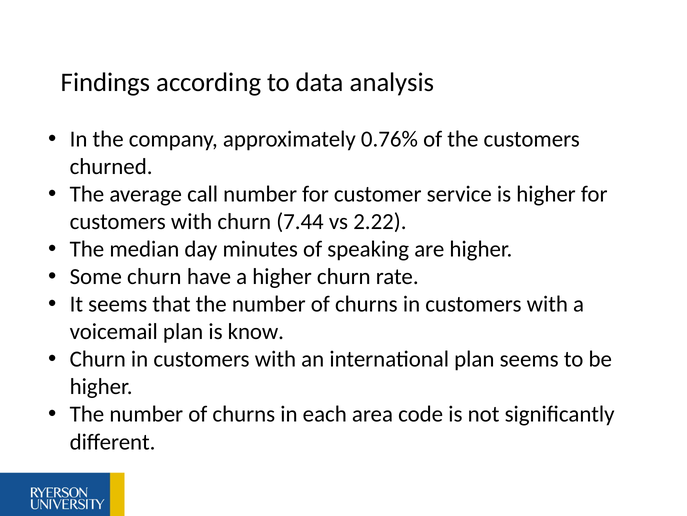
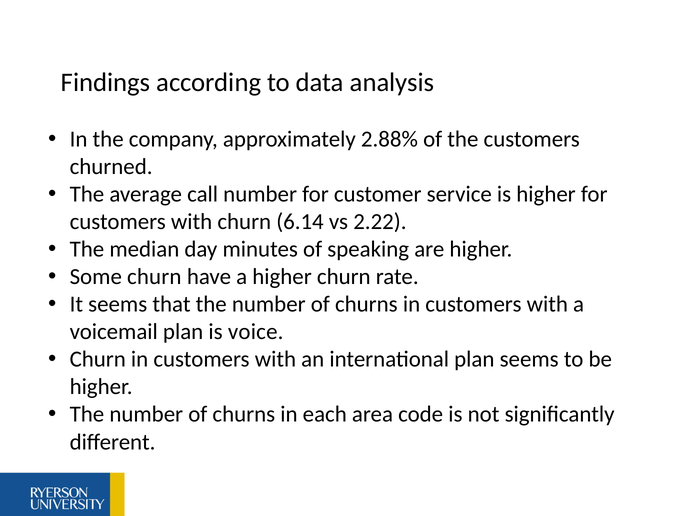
0.76%: 0.76% -> 2.88%
7.44: 7.44 -> 6.14
know: know -> voice
